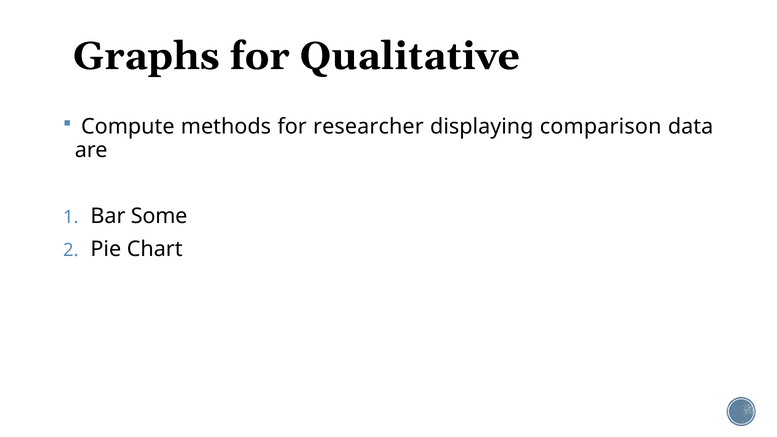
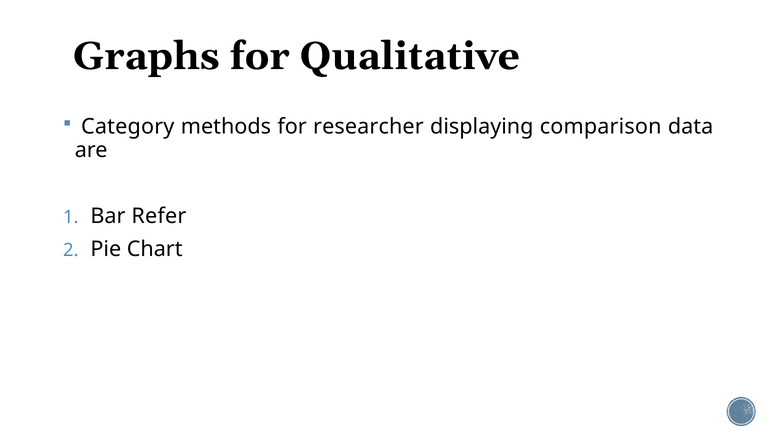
Compute: Compute -> Category
Some: Some -> Refer
